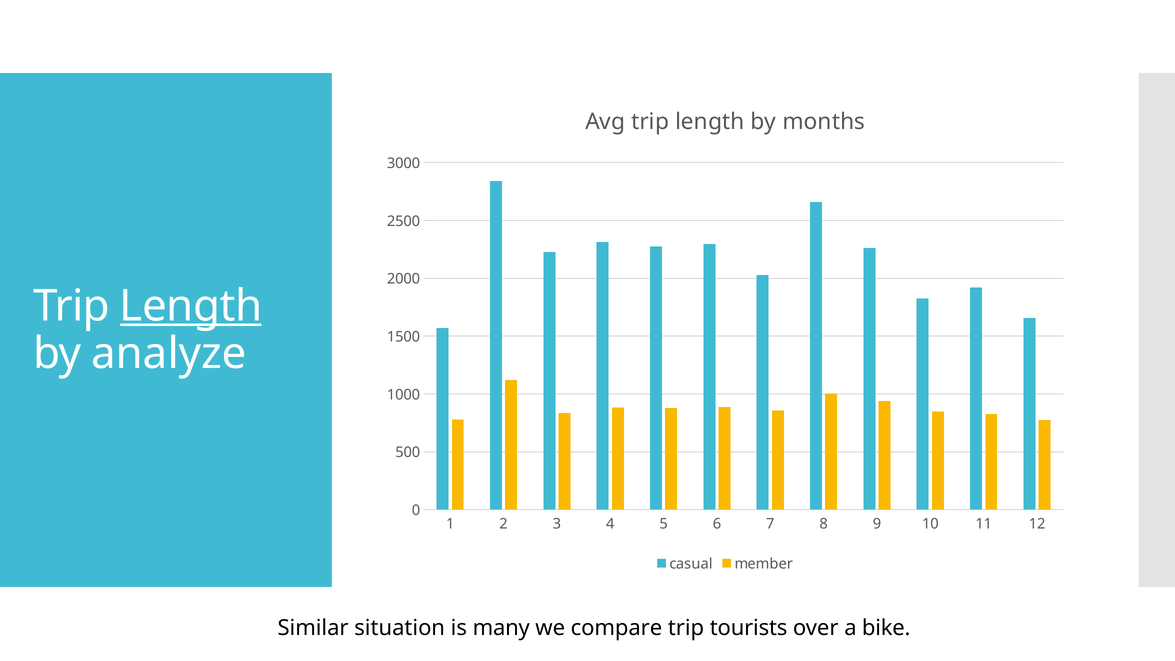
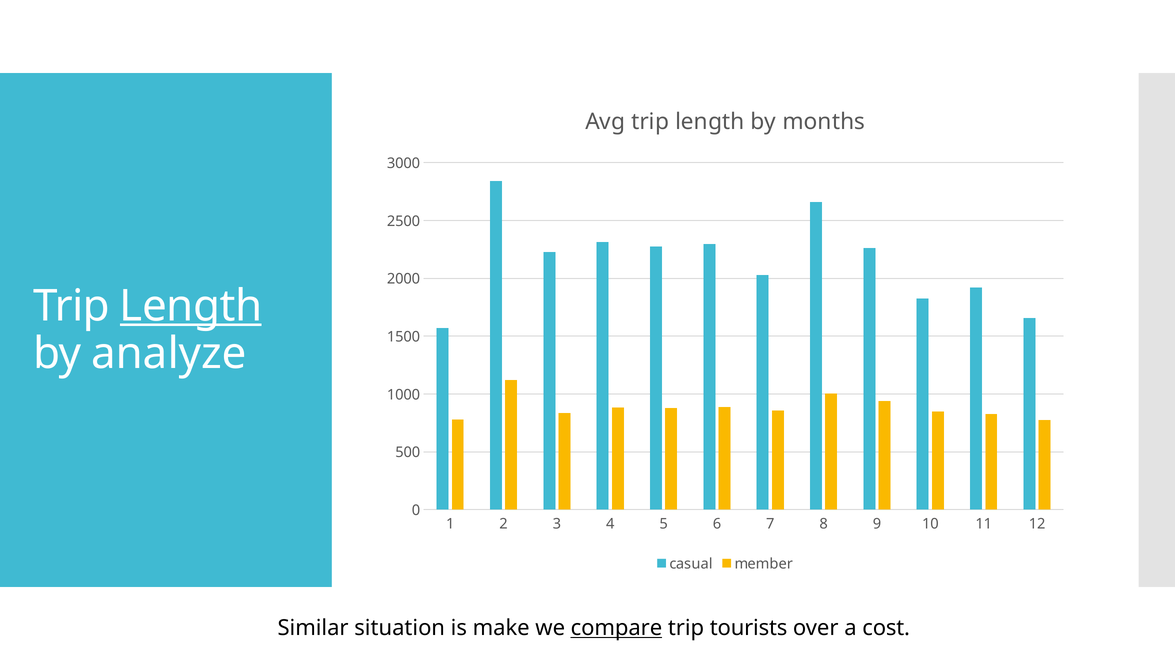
many: many -> make
compare underline: none -> present
bike: bike -> cost
